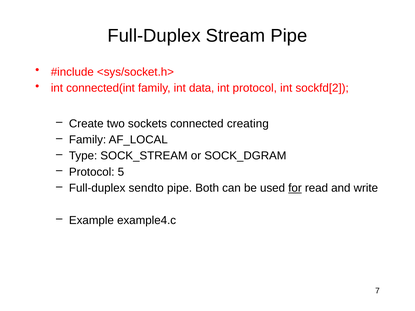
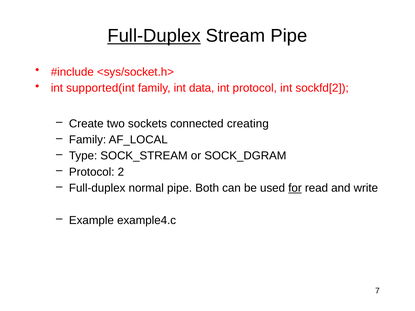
Full-Duplex at (154, 36) underline: none -> present
connected(int: connected(int -> supported(int
5: 5 -> 2
sendto: sendto -> normal
